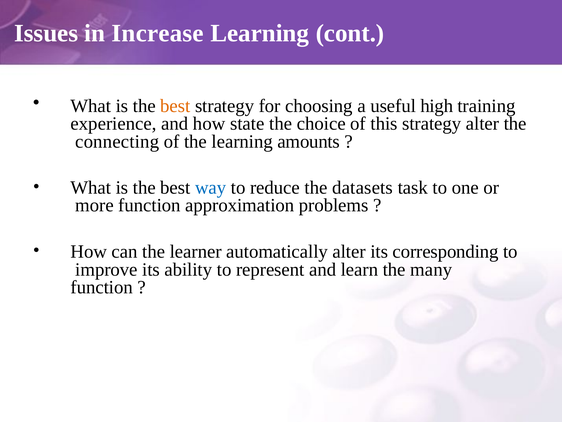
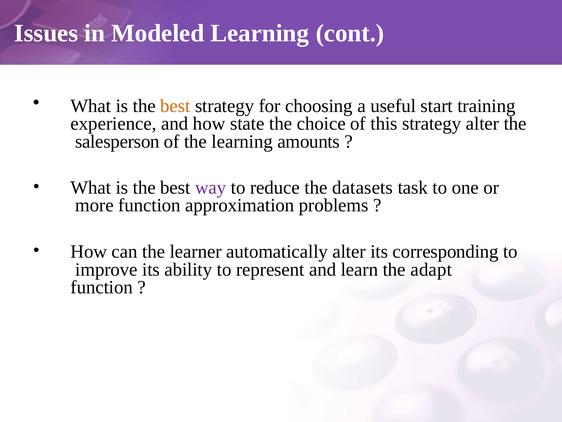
Increase: Increase -> Modeled
high: high -> start
connecting: connecting -> salesperson
way colour: blue -> purple
many: many -> adapt
